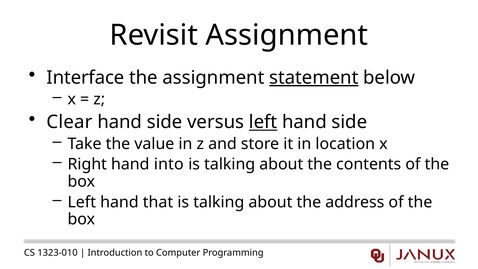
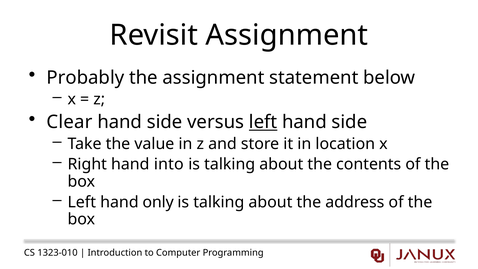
Interface: Interface -> Probably
statement underline: present -> none
that: that -> only
